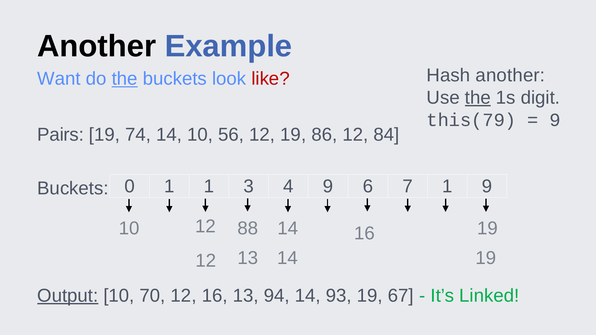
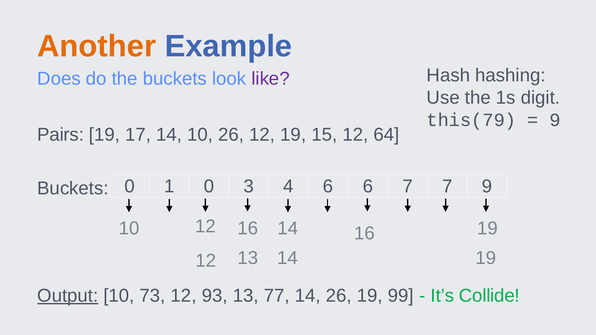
Another at (97, 46) colour: black -> orange
Want: Want -> Does
the at (125, 79) underline: present -> none
like colour: red -> purple
Hash another: another -> hashing
the at (478, 98) underline: present -> none
74: 74 -> 17
10 56: 56 -> 26
86: 86 -> 15
84: 84 -> 64
1 1: 1 -> 0
4 9: 9 -> 6
7 1: 1 -> 7
10 88: 88 -> 16
70: 70 -> 73
12 16: 16 -> 93
94: 94 -> 77
14 93: 93 -> 26
67: 67 -> 99
Linked: Linked -> Collide
